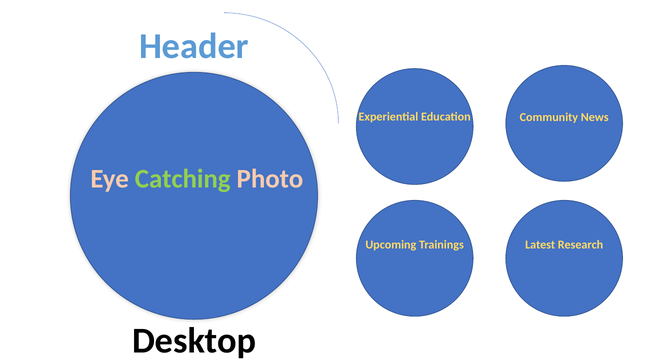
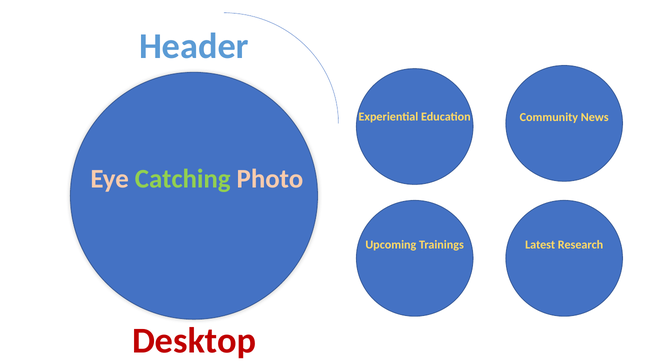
Desktop colour: black -> red
